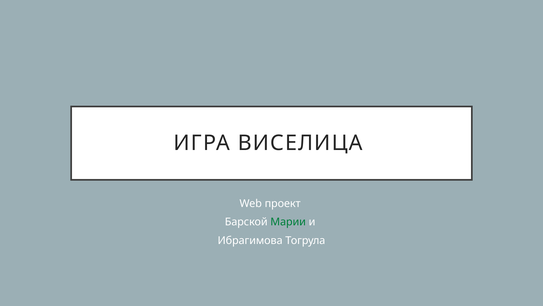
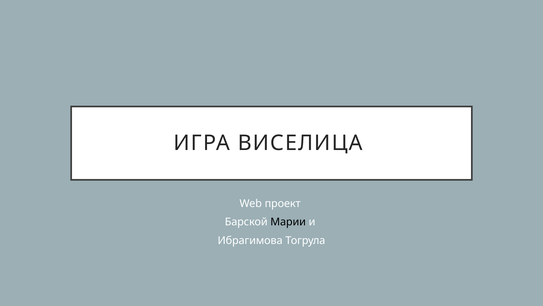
Марии colour: green -> black
